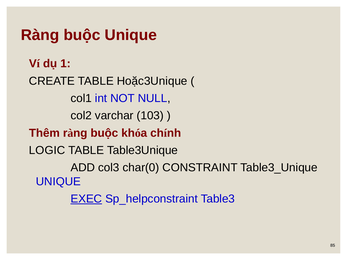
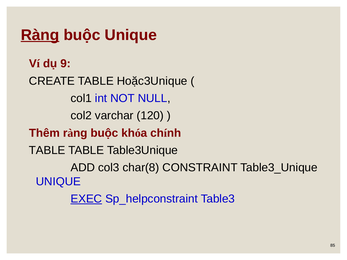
Ràng at (40, 35) underline: none -> present
1: 1 -> 9
103: 103 -> 120
LOGIC at (47, 150): LOGIC -> TABLE
char(0: char(0 -> char(8
